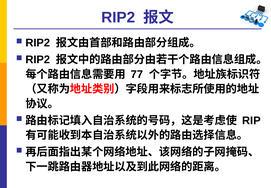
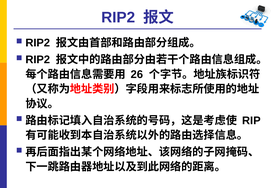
77: 77 -> 26
